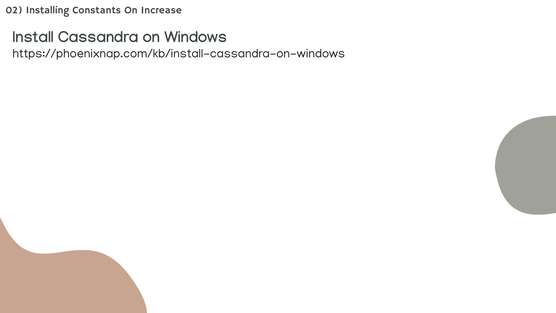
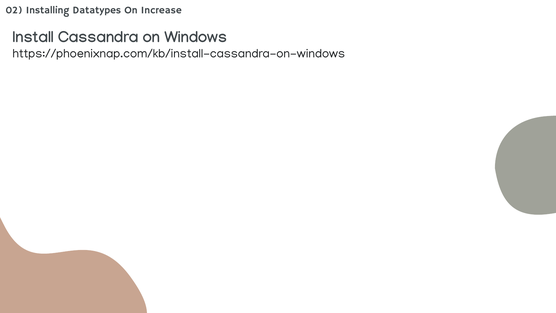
Constants: Constants -> Datatypes
